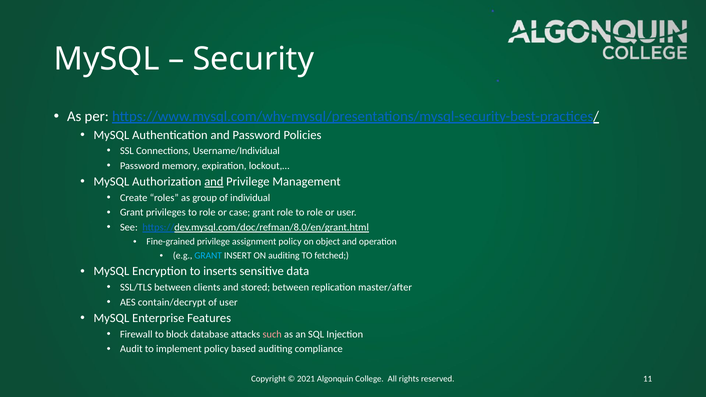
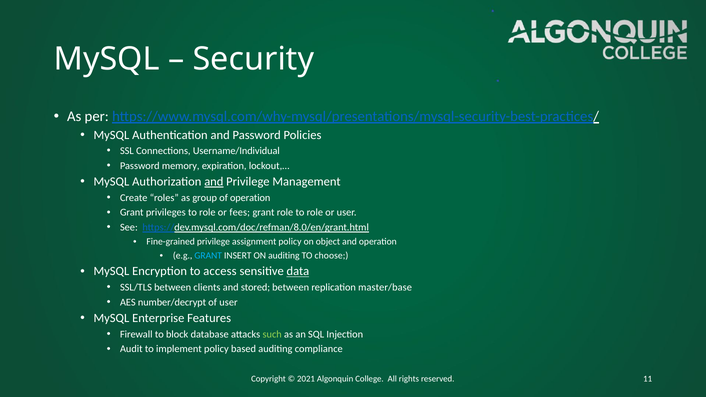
of individual: individual -> operation
case: case -> fees
fetched: fetched -> choose
inserts: inserts -> access
data underline: none -> present
master/after: master/after -> master/base
contain/decrypt: contain/decrypt -> number/decrypt
such colour: pink -> light green
